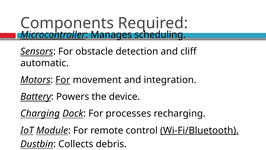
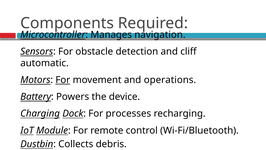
scheduling: scheduling -> navigation
integration: integration -> operations
Wi-Fi/Bluetooth underline: present -> none
